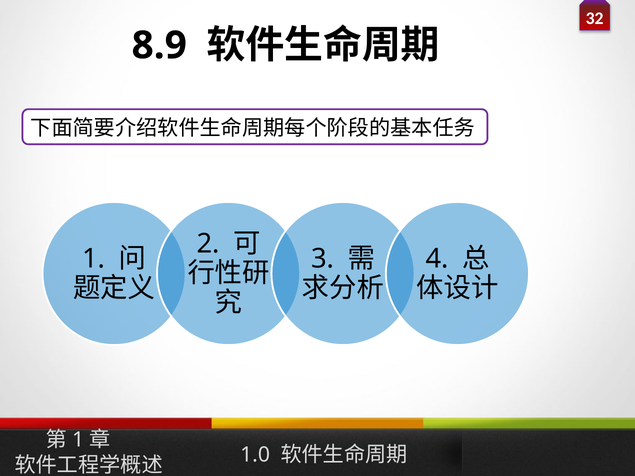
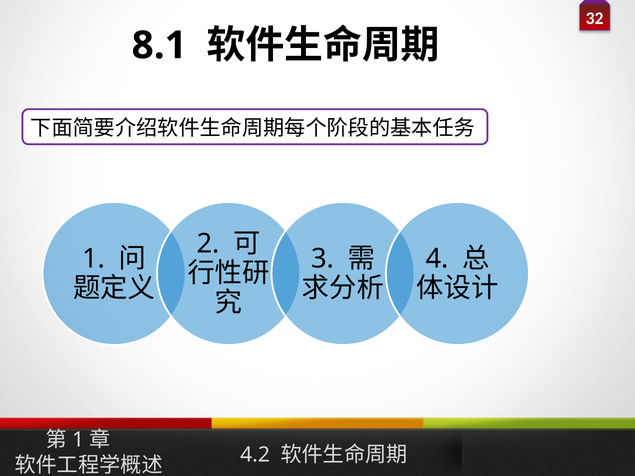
8.9: 8.9 -> 8.1
1.0: 1.0 -> 4.2
